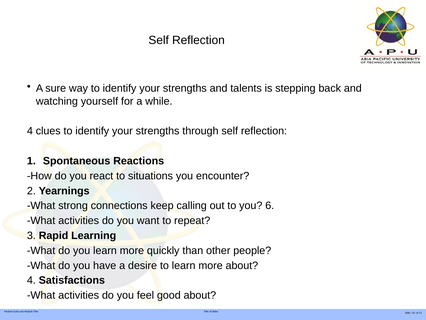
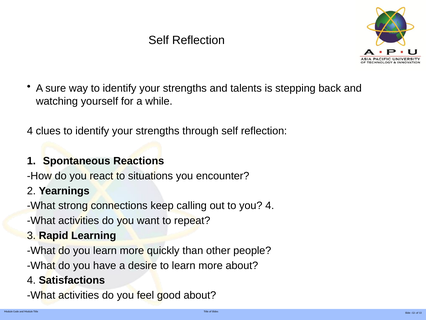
you 6: 6 -> 4
